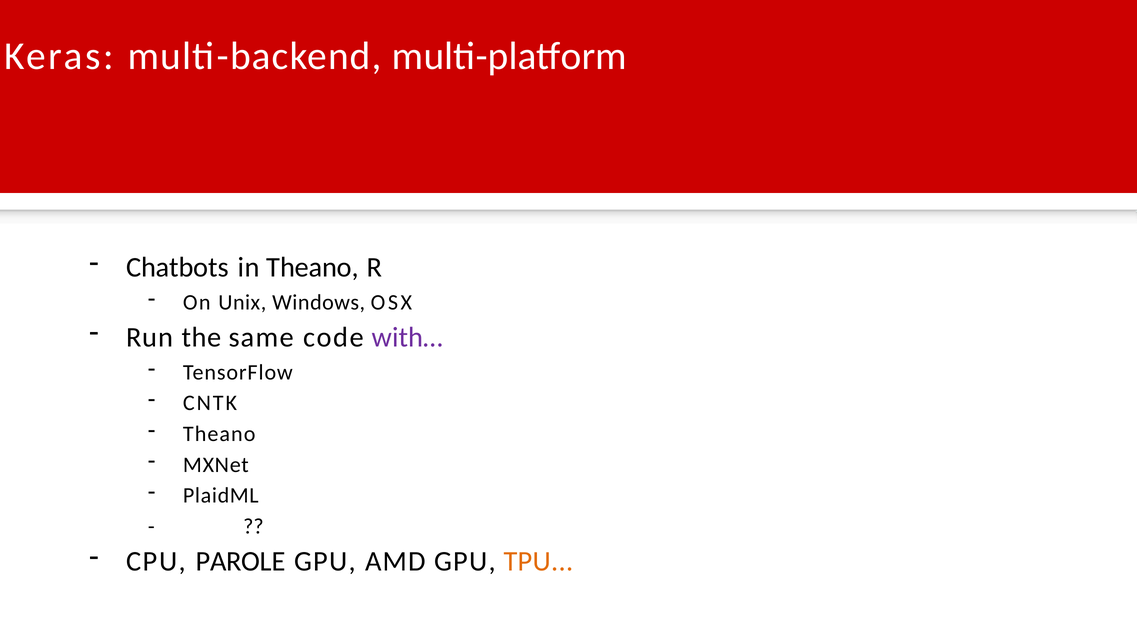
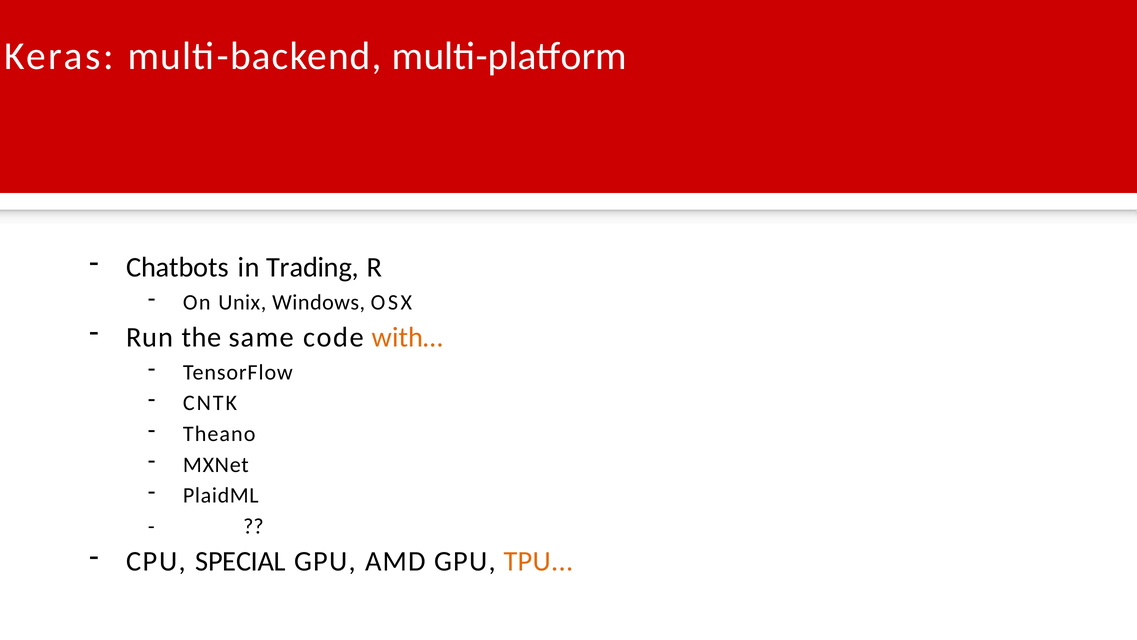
in Theano: Theano -> Trading
with… colour: purple -> orange
PAROLE: PAROLE -> SPECIAL
